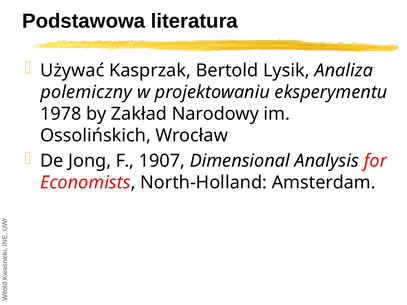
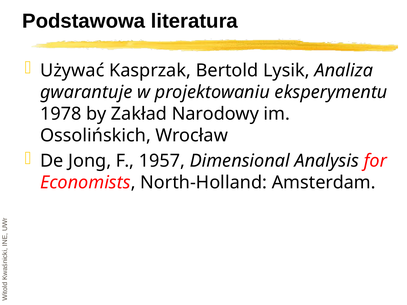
polemiczny: polemiczny -> gwarantuje
1907: 1907 -> 1957
